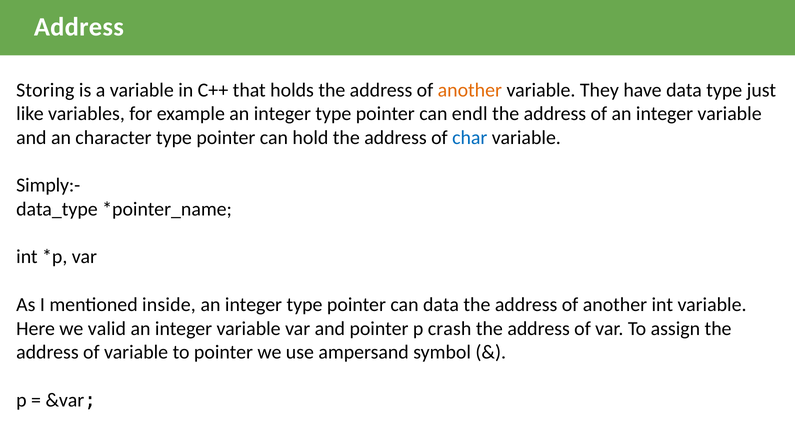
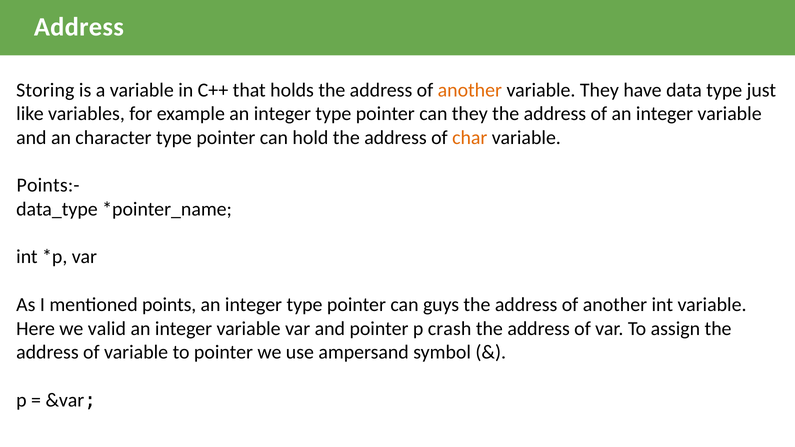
can endl: endl -> they
char colour: blue -> orange
Simply:-: Simply:- -> Points:-
inside: inside -> points
can data: data -> guys
